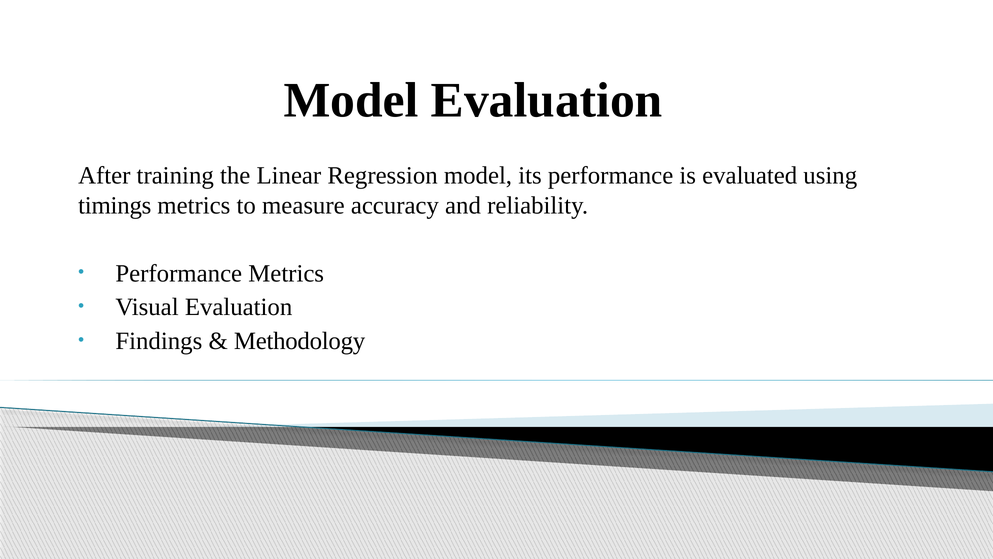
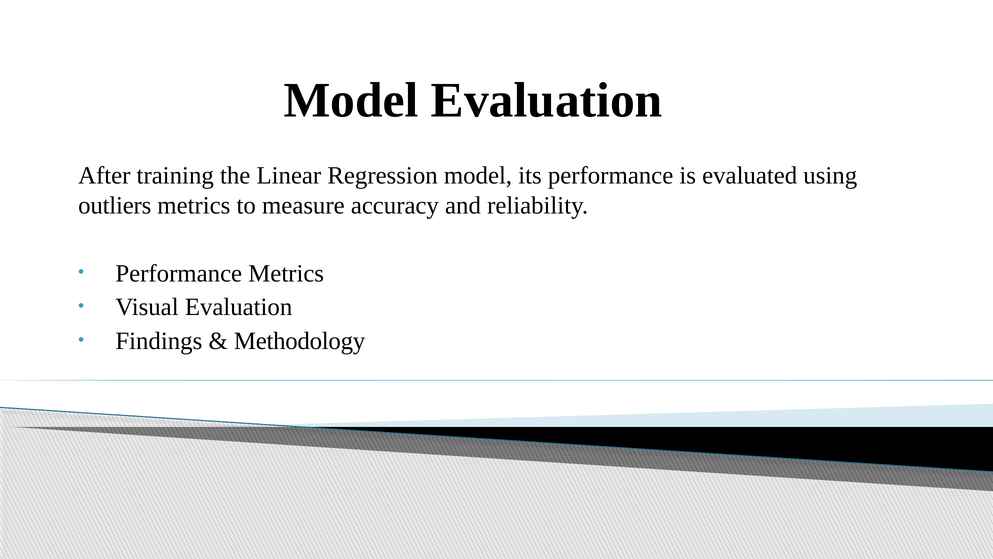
timings: timings -> outliers
